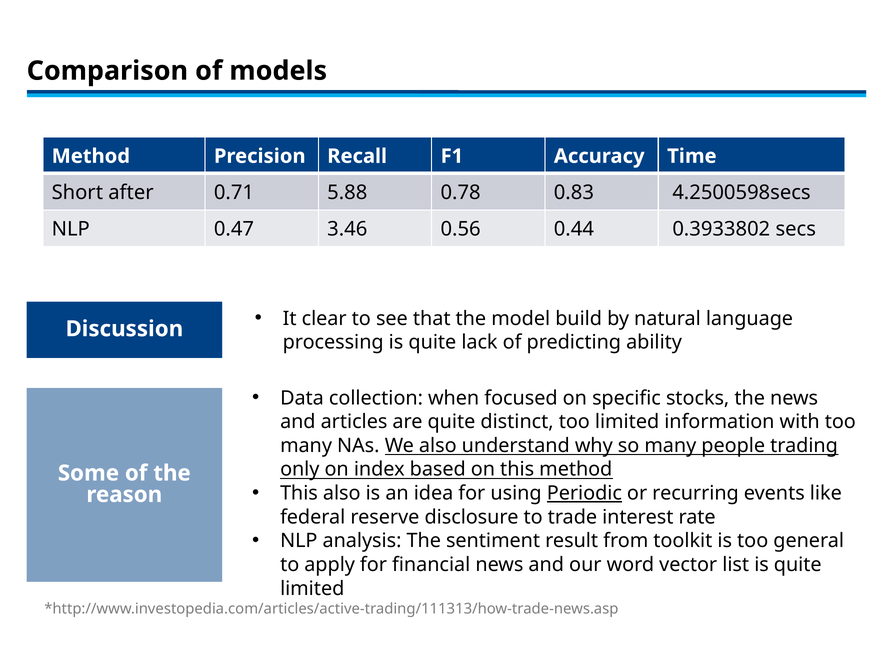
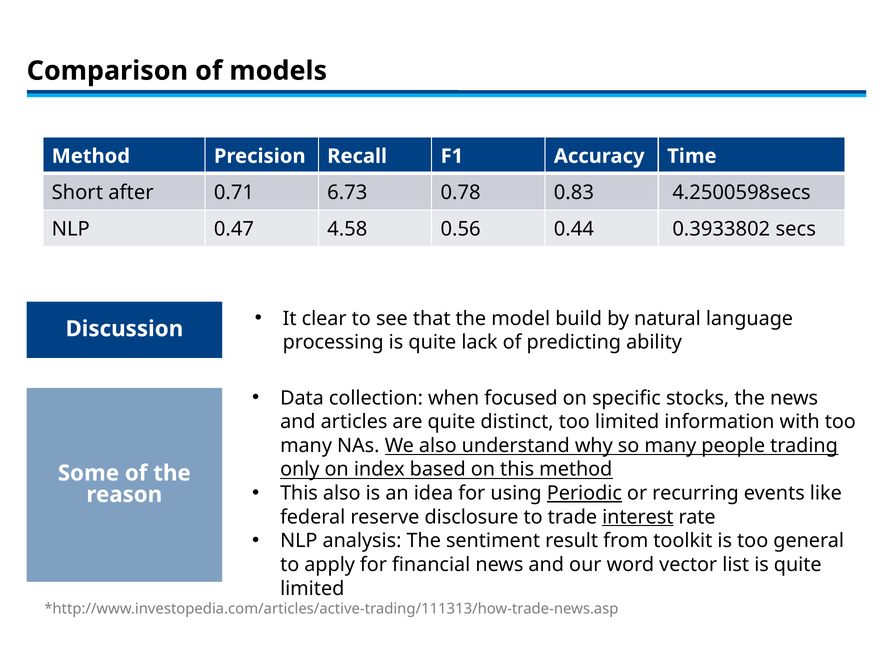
5.88: 5.88 -> 6.73
3.46: 3.46 -> 4.58
interest underline: none -> present
